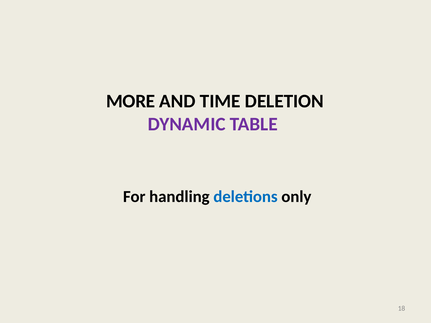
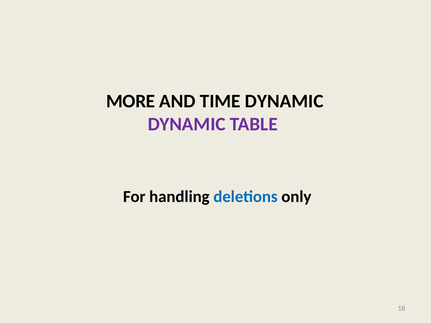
TIME DELETION: DELETION -> DYNAMIC
